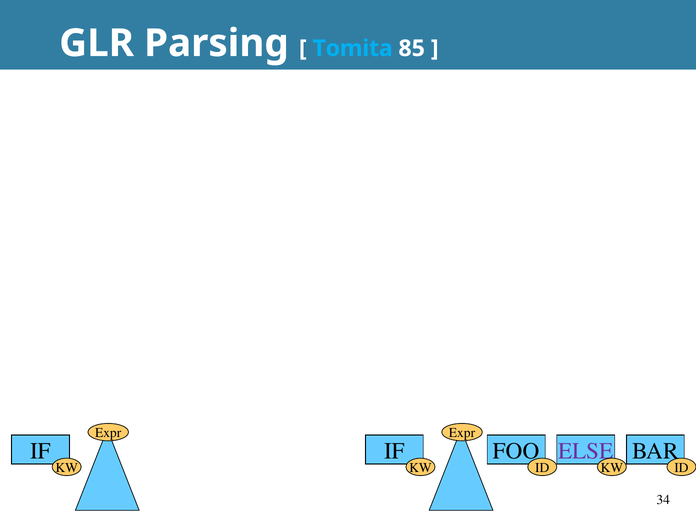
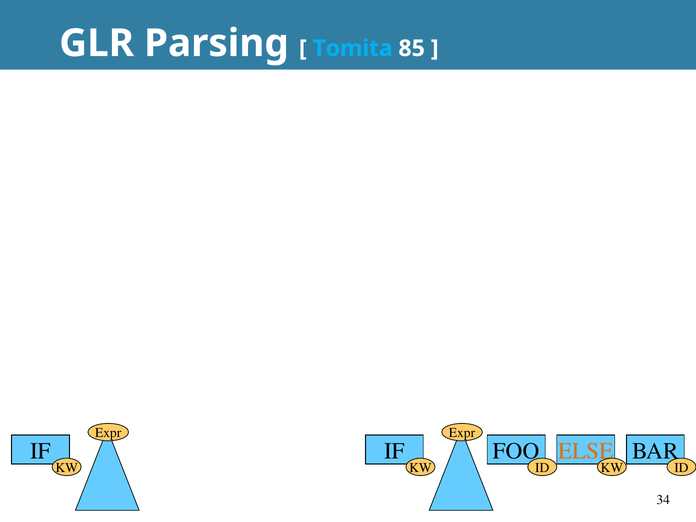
ELSE colour: purple -> orange
